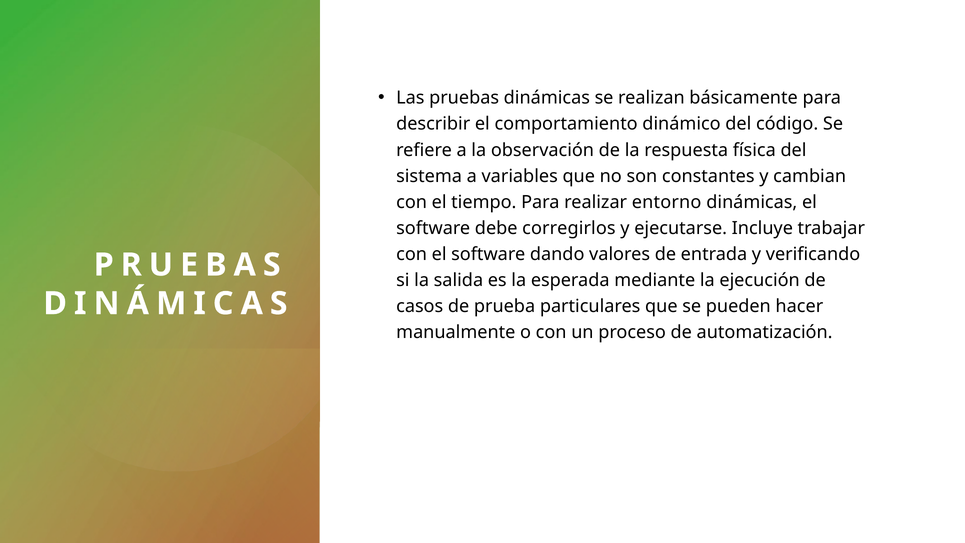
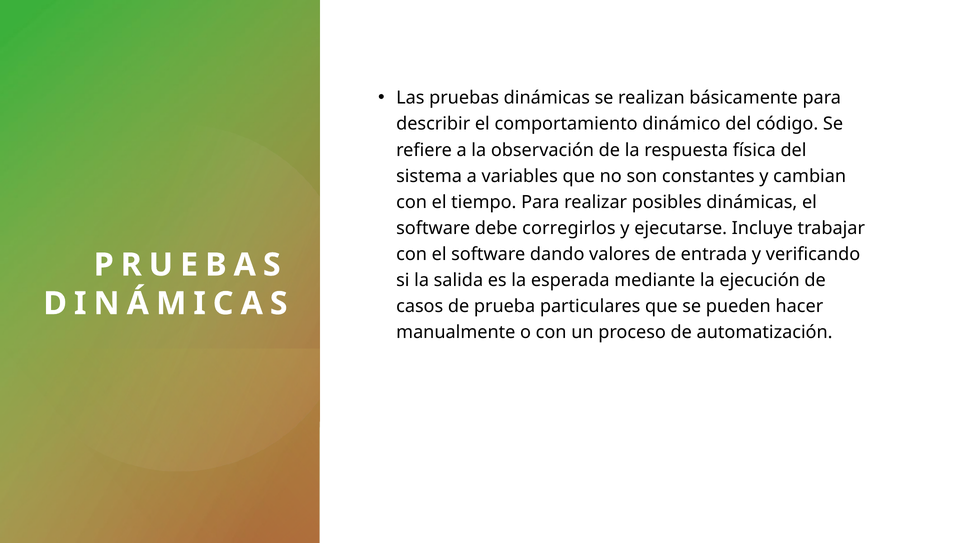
entorno: entorno -> posibles
